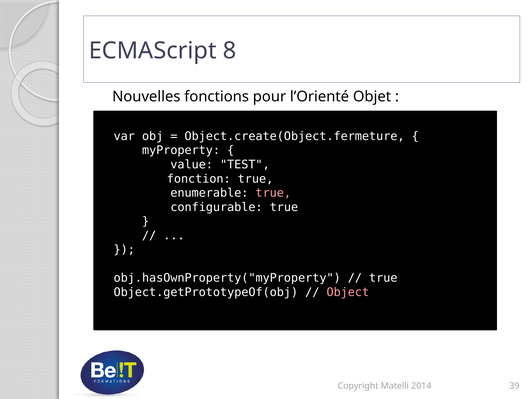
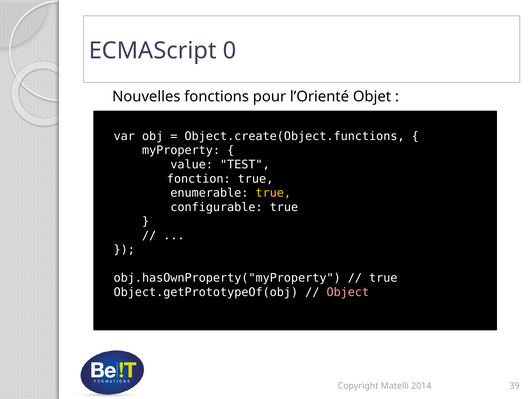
8: 8 -> 0
Object.create(Object.fermeture: Object.create(Object.fermeture -> Object.create(Object.functions
true at (273, 193) colour: pink -> yellow
